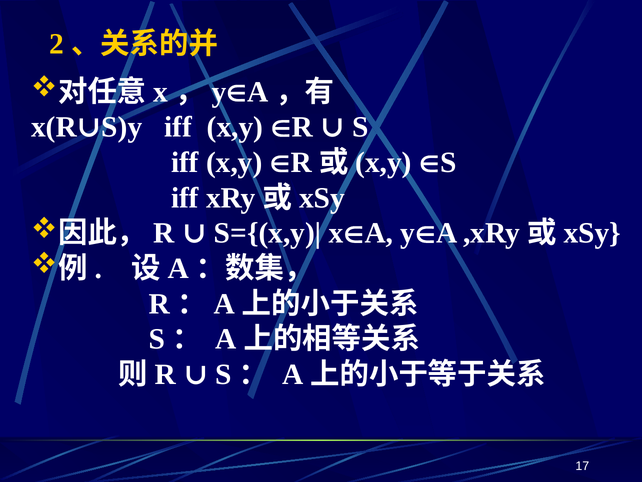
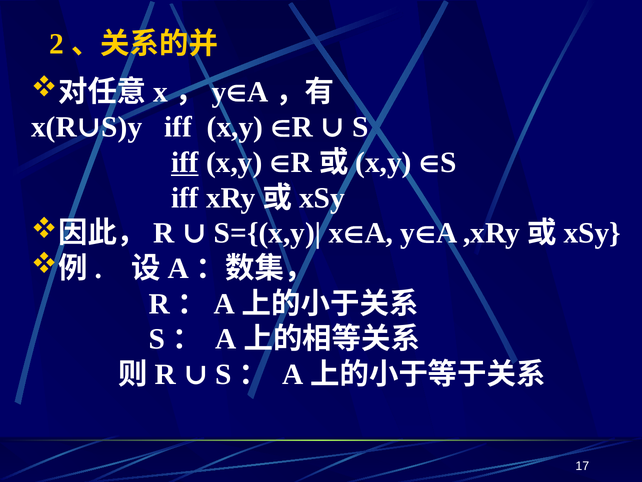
iff at (185, 162) underline: none -> present
